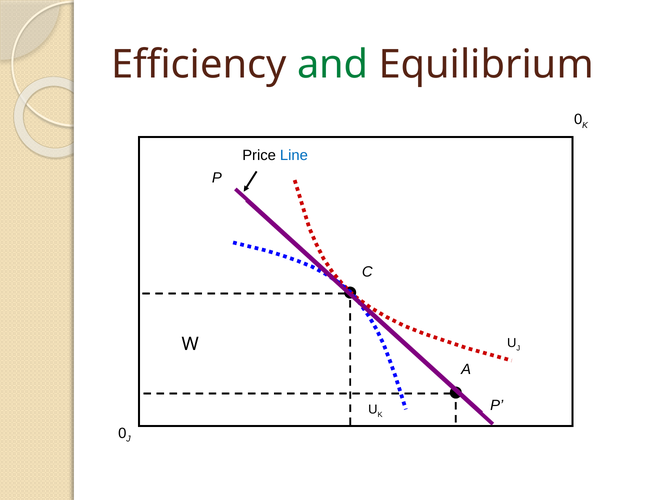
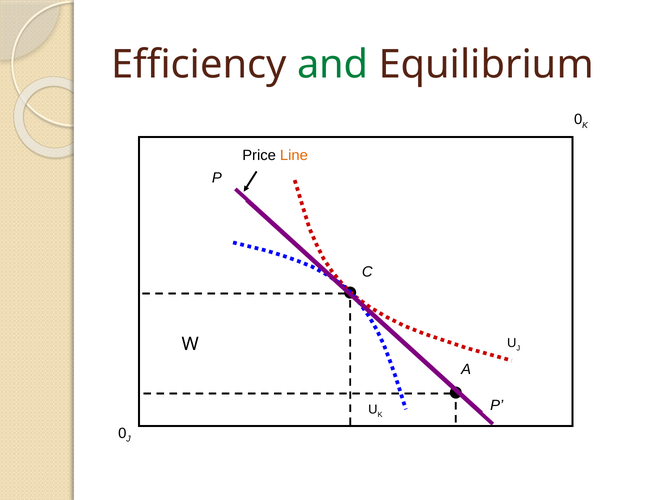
Line colour: blue -> orange
